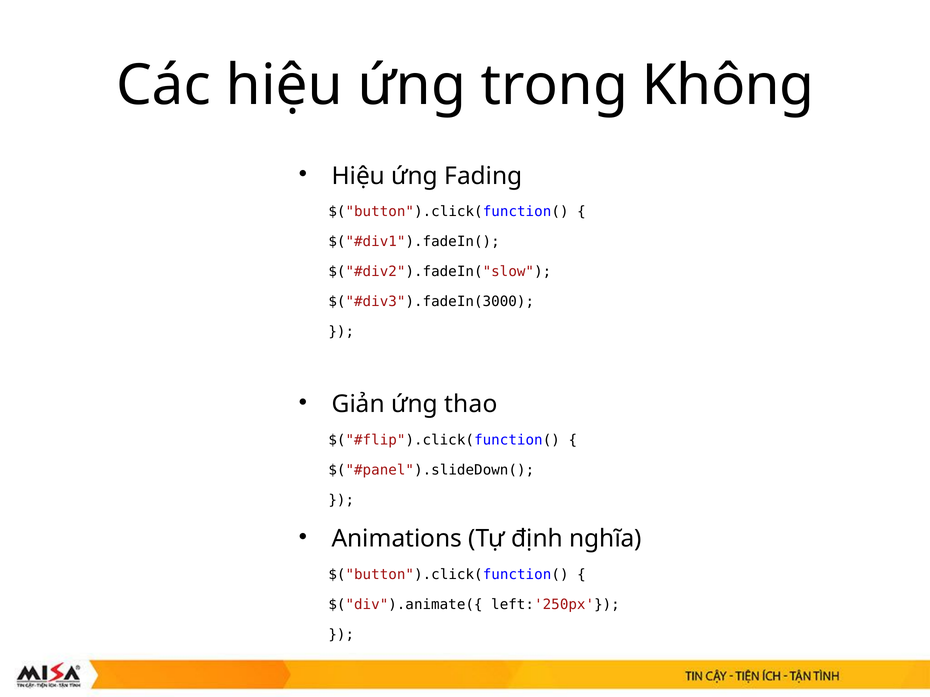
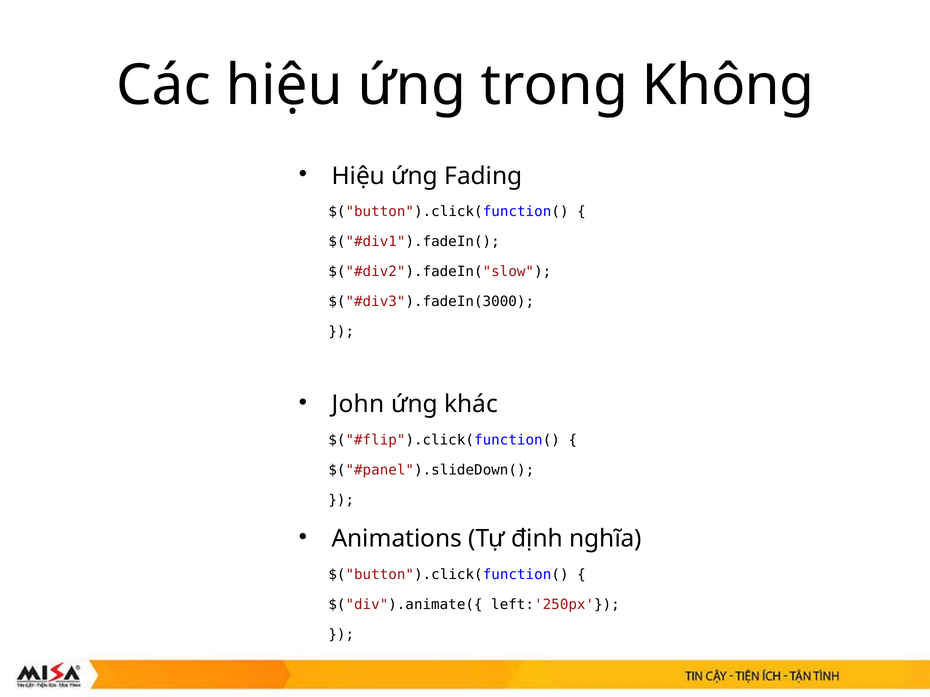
Giản: Giản -> John
thao: thao -> khác
